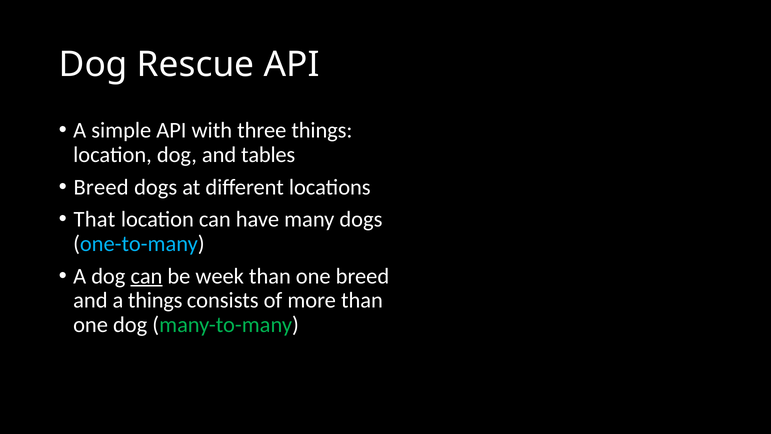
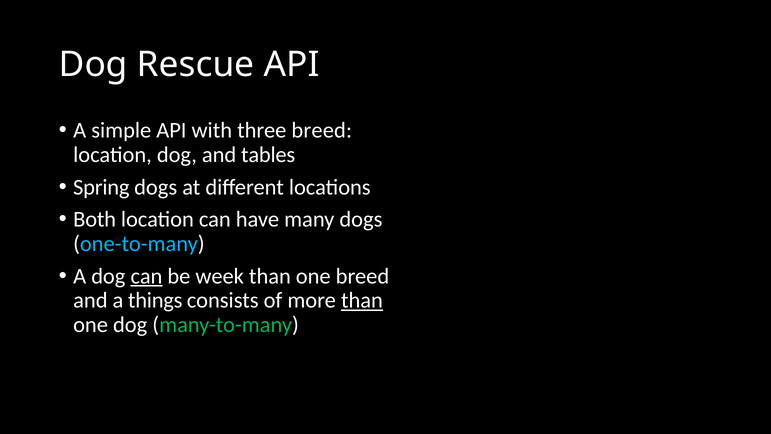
three things: things -> breed
Breed at (101, 187): Breed -> Spring
That: That -> Both
than at (362, 300) underline: none -> present
